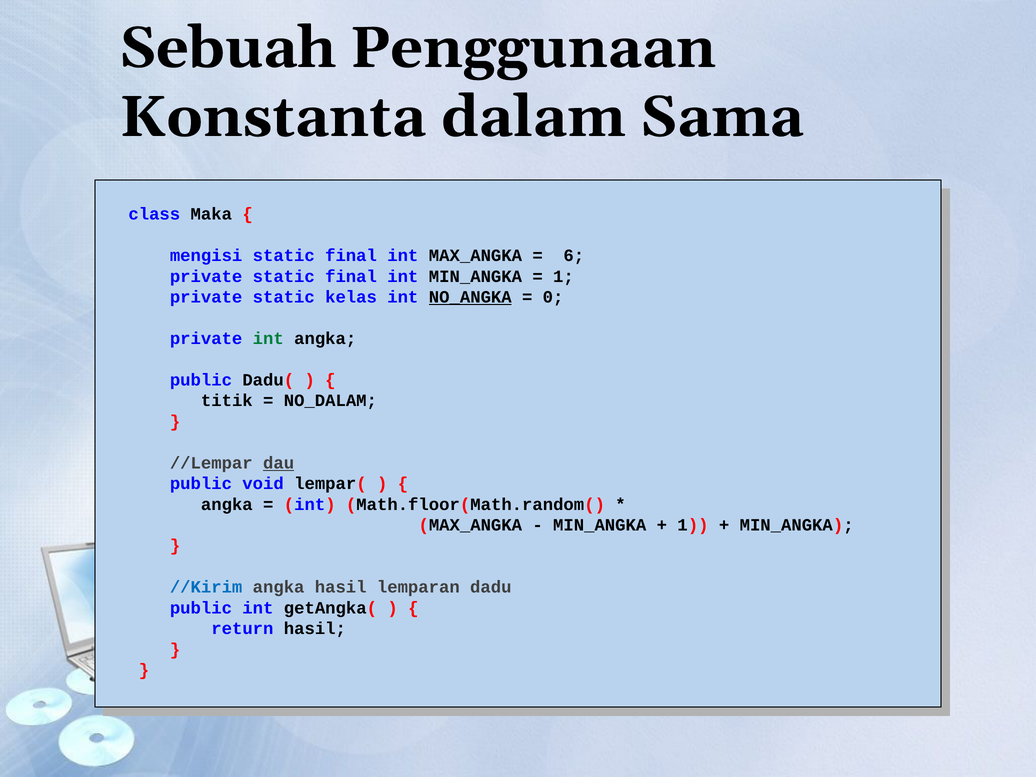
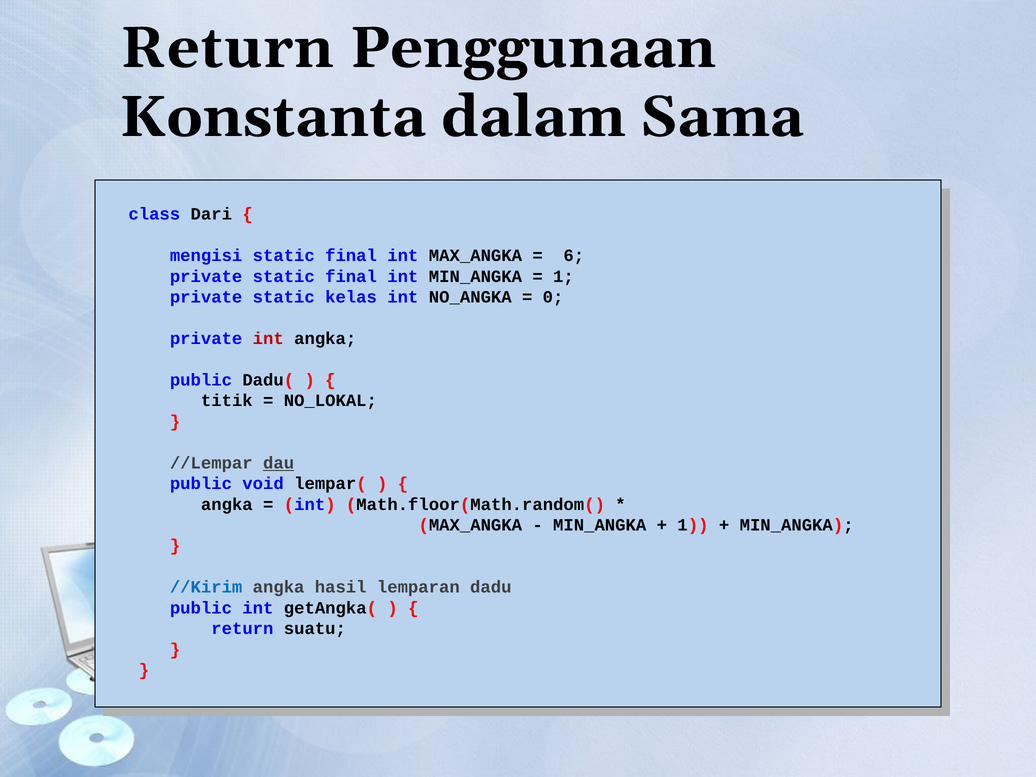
Sebuah at (228, 48): Sebuah -> Return
Maka: Maka -> Dari
NO_ANGKA underline: present -> none
int at (268, 339) colour: green -> red
NO_DALAM: NO_DALAM -> NO_LOKAL
return hasil: hasil -> suatu
